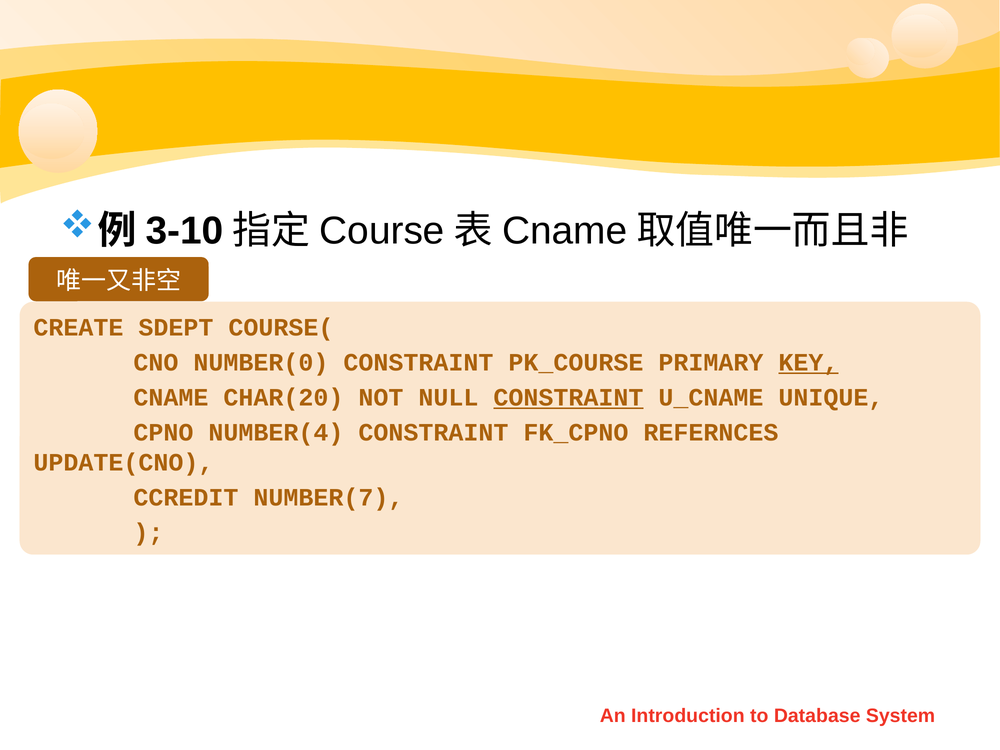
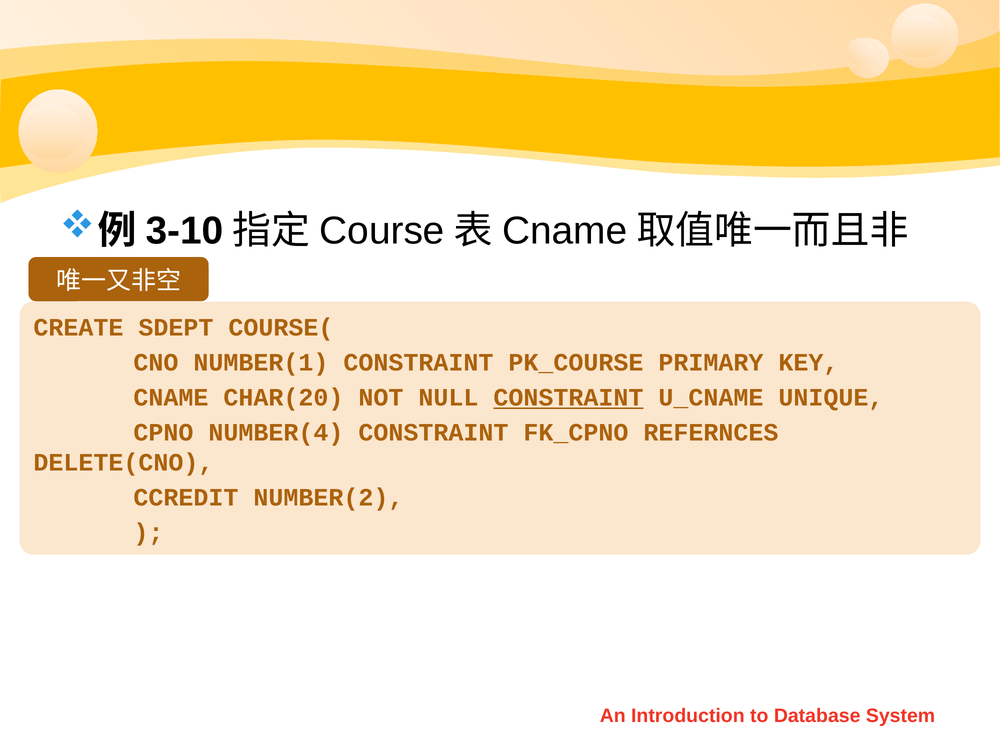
NUMBER(0: NUMBER(0 -> NUMBER(1
KEY underline: present -> none
UPDATE(CNO: UPDATE(CNO -> DELETE(CNO
NUMBER(7: NUMBER(7 -> NUMBER(2
